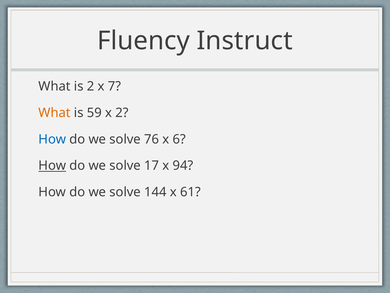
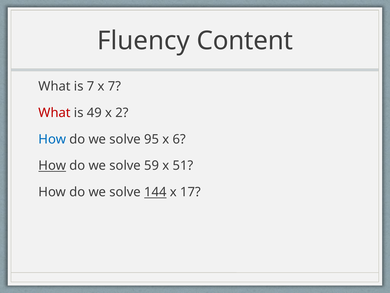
Instruct: Instruct -> Content
is 2: 2 -> 7
What at (55, 113) colour: orange -> red
59: 59 -> 49
76: 76 -> 95
17: 17 -> 59
94: 94 -> 51
144 underline: none -> present
61: 61 -> 17
